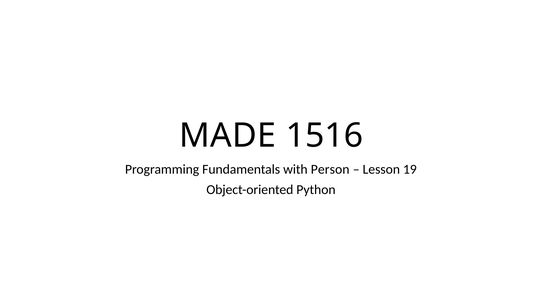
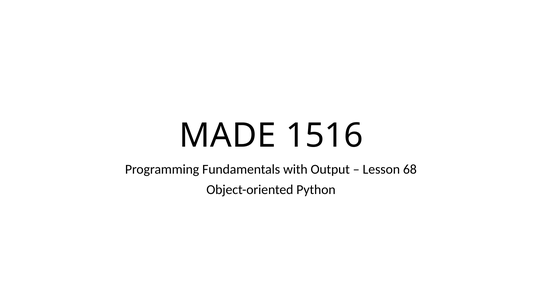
Person: Person -> Output
19: 19 -> 68
